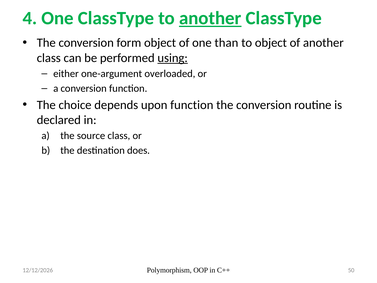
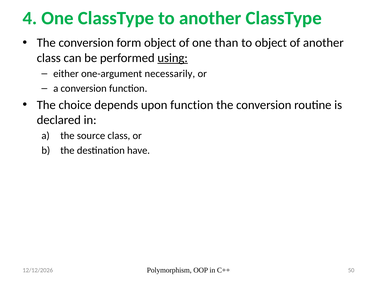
another at (210, 18) underline: present -> none
overloaded: overloaded -> necessarily
does: does -> have
